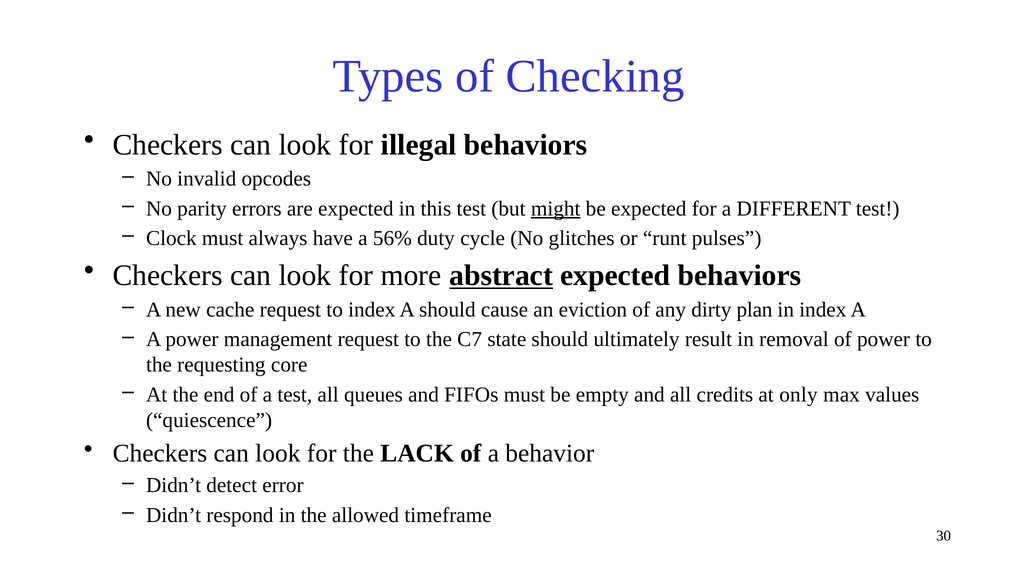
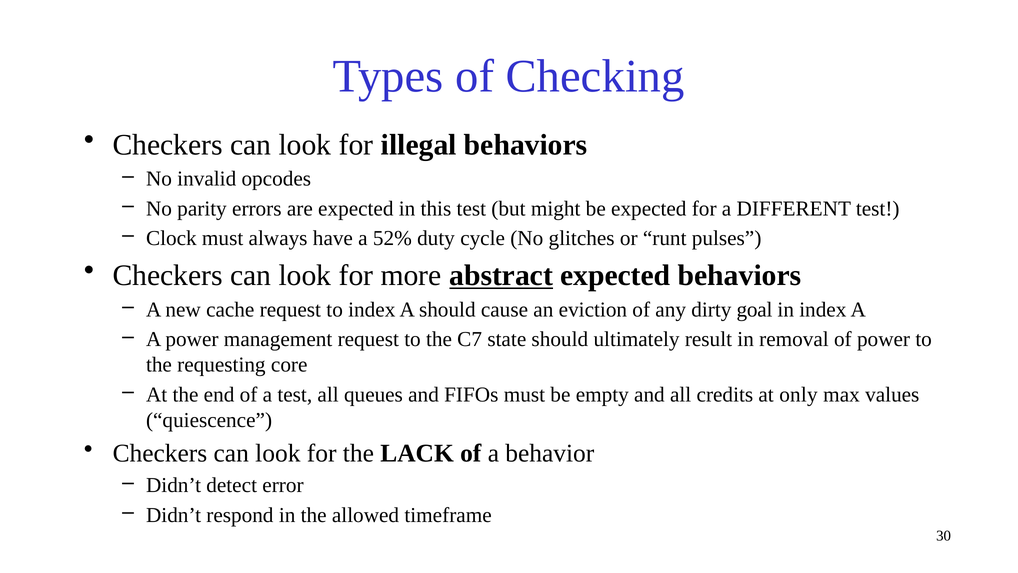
might underline: present -> none
56%: 56% -> 52%
plan: plan -> goal
